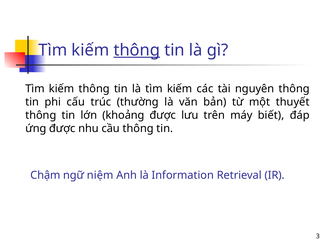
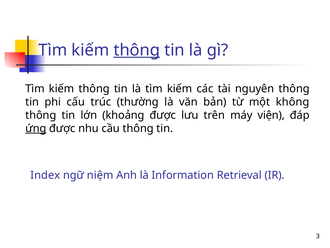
thuyết: thuyết -> không
biết: biết -> viện
ứng underline: none -> present
Chậm: Chậm -> Index
